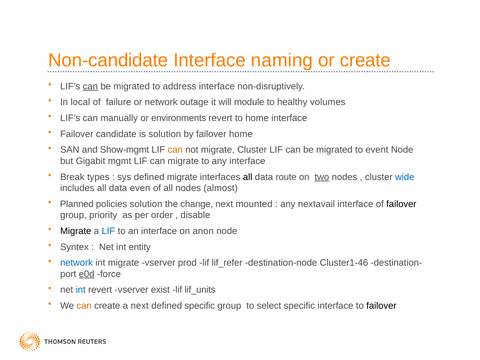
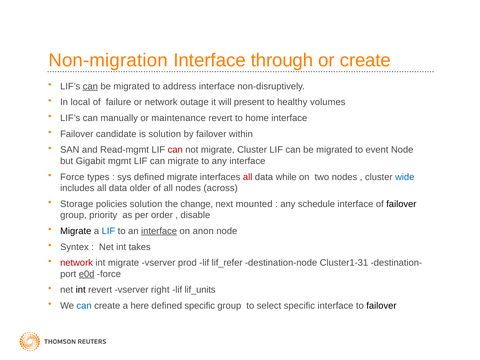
Non-candidate: Non-candidate -> Non-migration
naming: naming -> through
module: module -> present
environments: environments -> maintenance
failover home: home -> within
Show-mgmt: Show-mgmt -> Read-mgmt
can at (175, 150) colour: orange -> red
Break at (72, 177): Break -> Force
all at (248, 177) colour: black -> red
route: route -> while
two underline: present -> none
even: even -> older
almost: almost -> across
Planned: Planned -> Storage
nextavail: nextavail -> schedule
interface at (159, 231) underline: none -> present
entity: entity -> takes
network at (77, 263) colour: blue -> red
Cluster1-46: Cluster1-46 -> Cluster1-31
int at (81, 290) colour: blue -> black
exist: exist -> right
can at (84, 306) colour: orange -> blue
a next: next -> here
